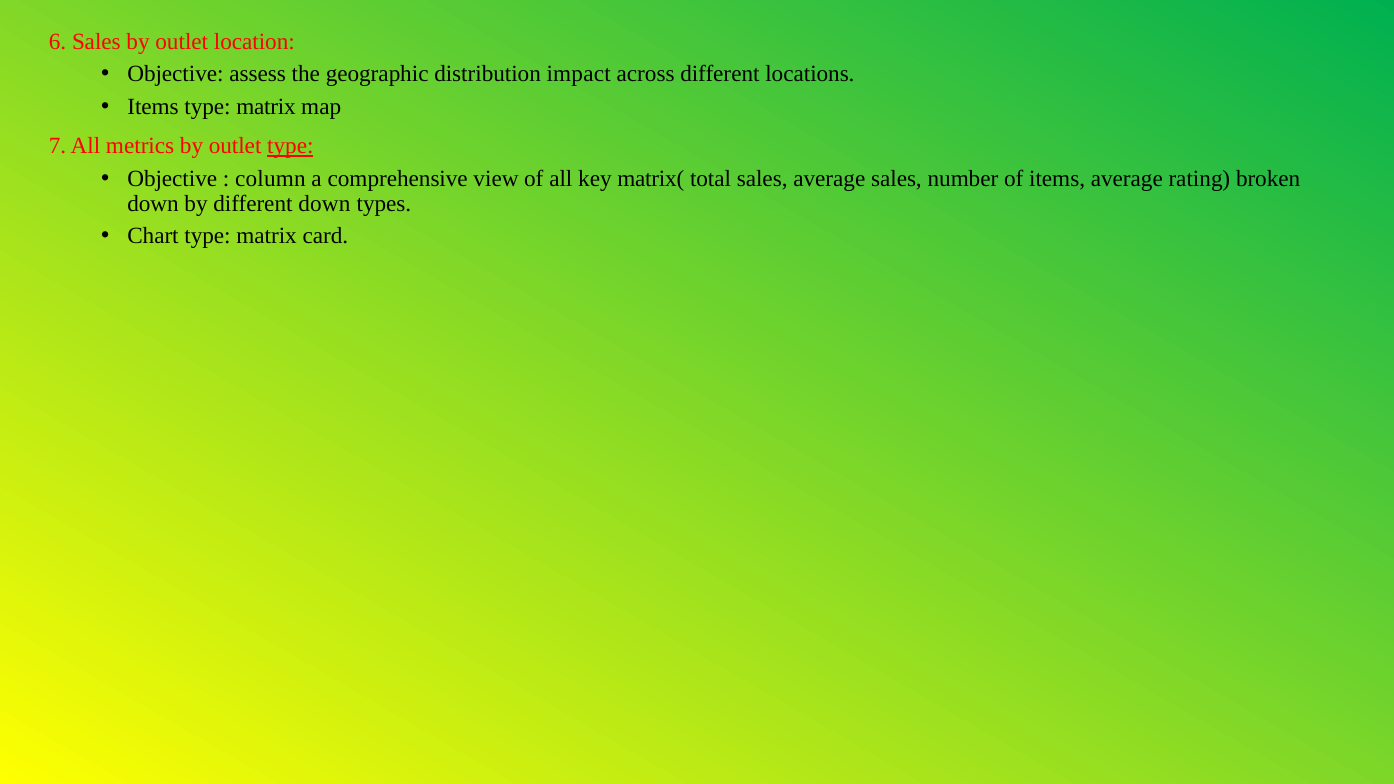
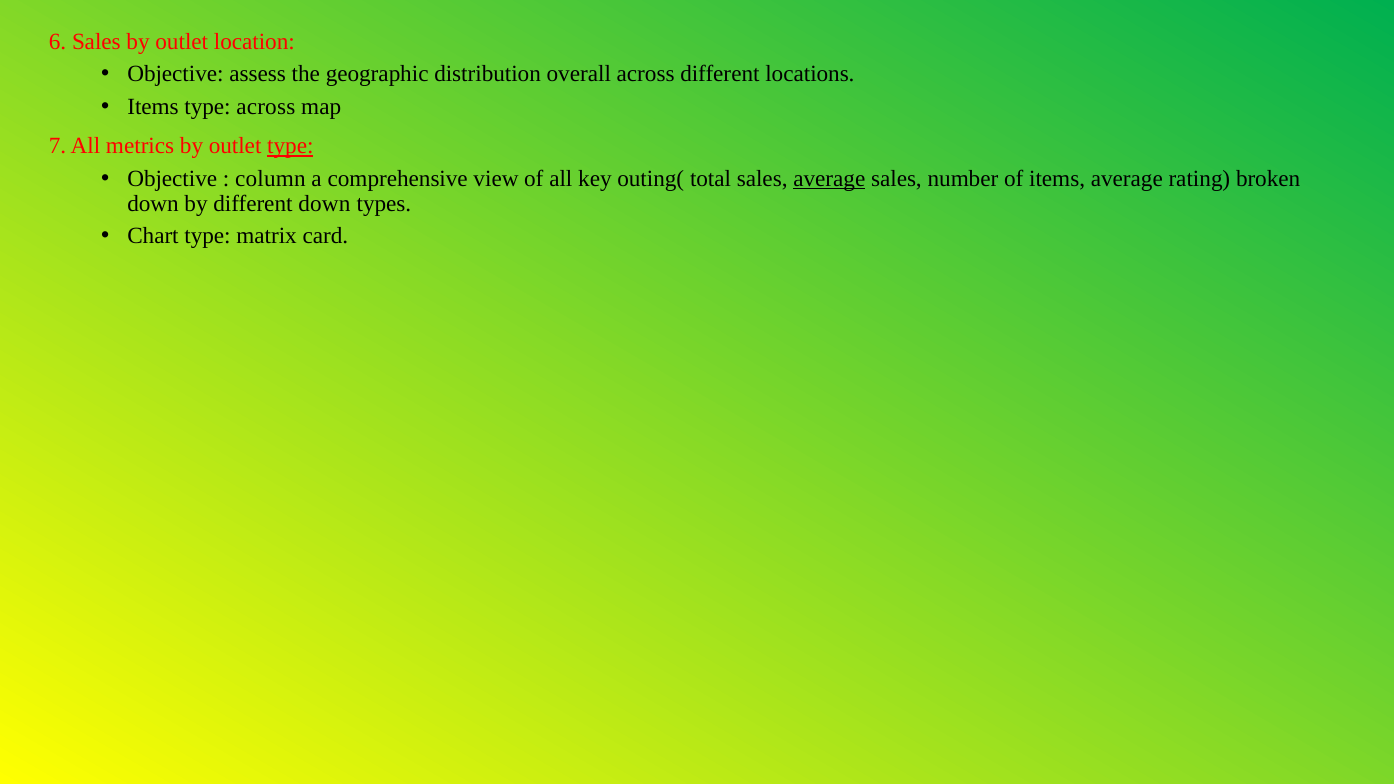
impact: impact -> overall
matrix at (266, 106): matrix -> across
matrix(: matrix( -> outing(
average at (829, 178) underline: none -> present
